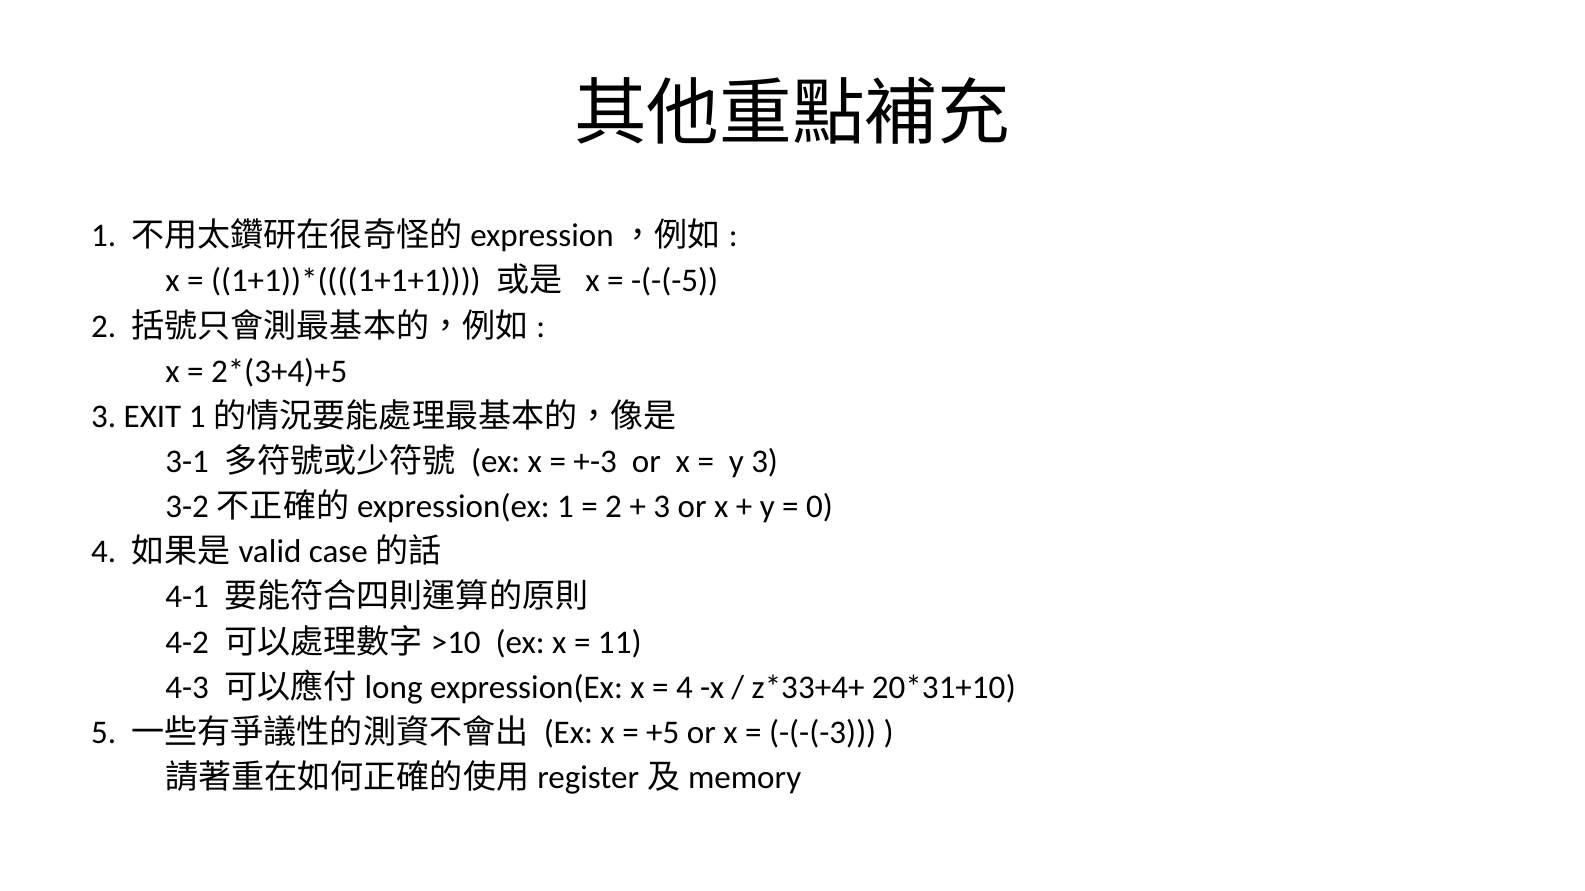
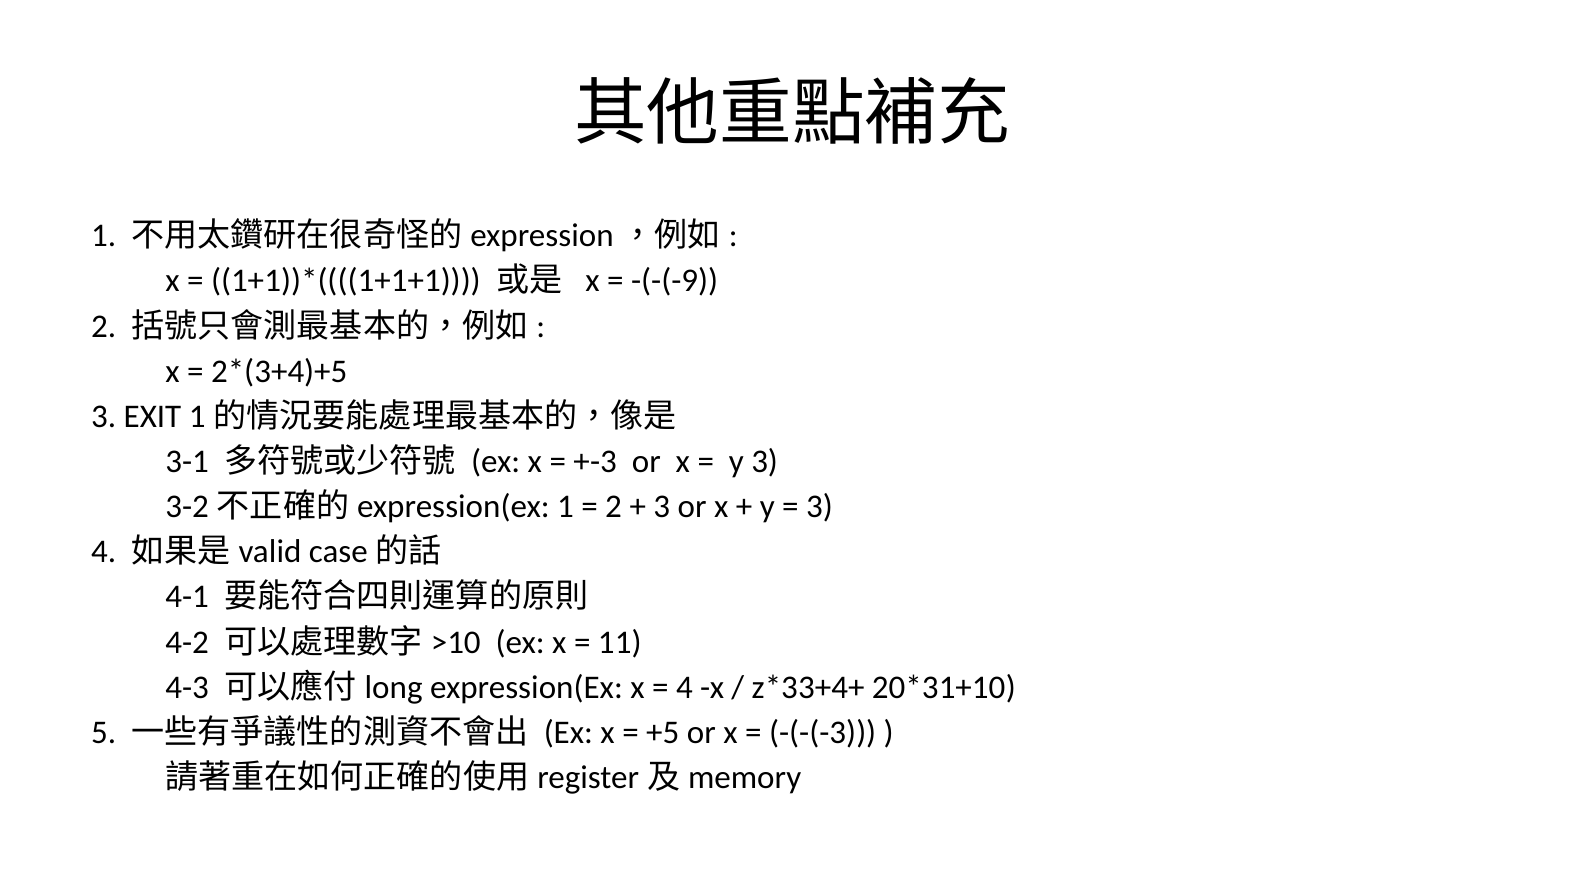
-(-(-5: -(-(-5 -> -(-(-9
0 at (820, 507): 0 -> 3
